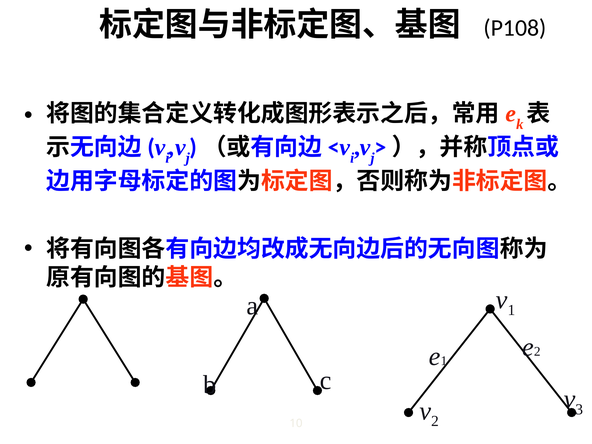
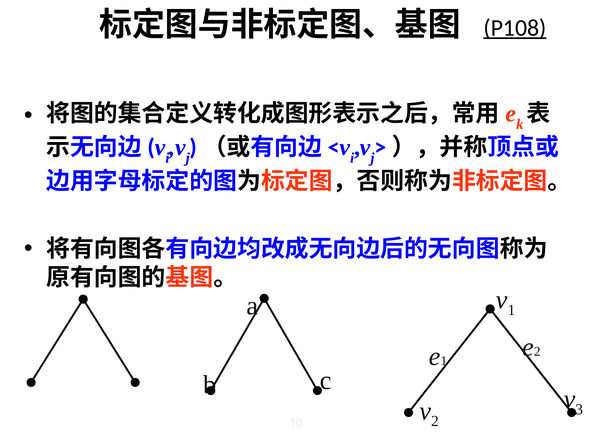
P108 underline: none -> present
